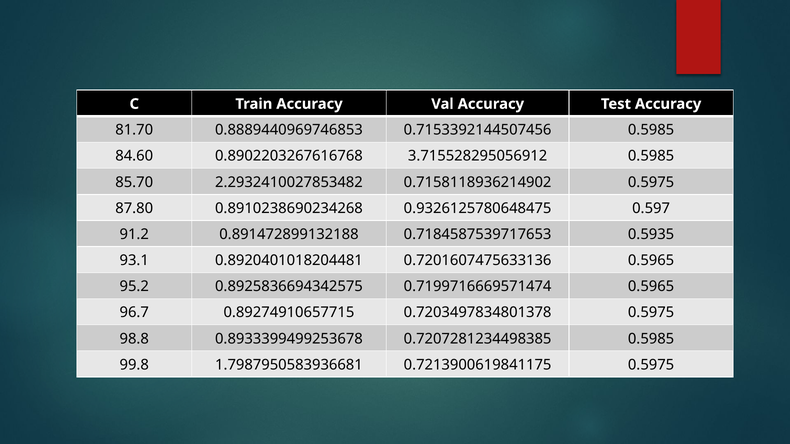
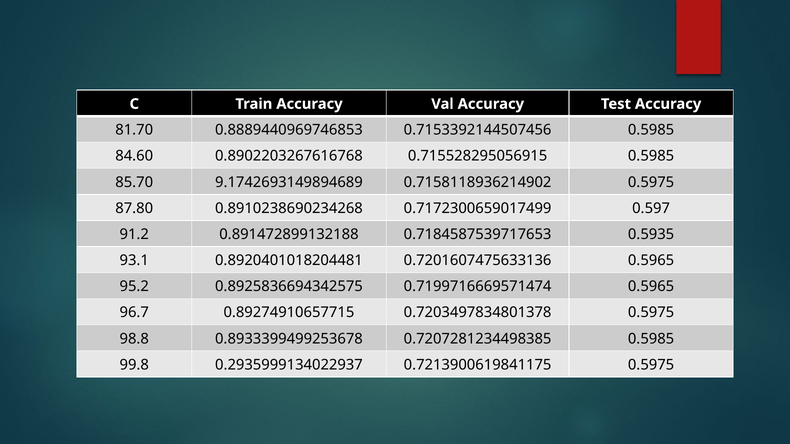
3.715528295056912: 3.715528295056912 -> 0.715528295056915
2.2932410027853482: 2.2932410027853482 -> 9.1742693149894689
0.9326125780648475: 0.9326125780648475 -> 0.7172300659017499
1.7987950583936681: 1.7987950583936681 -> 0.2935999134022937
